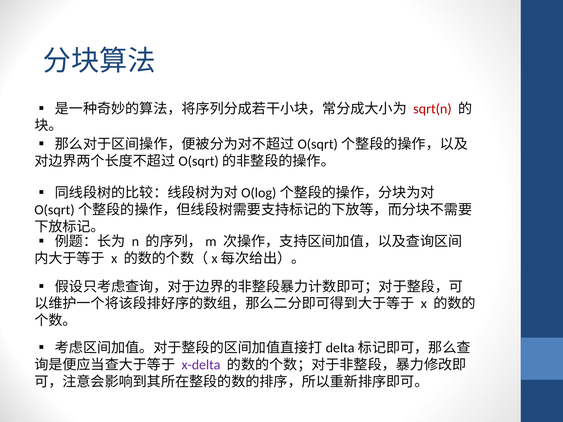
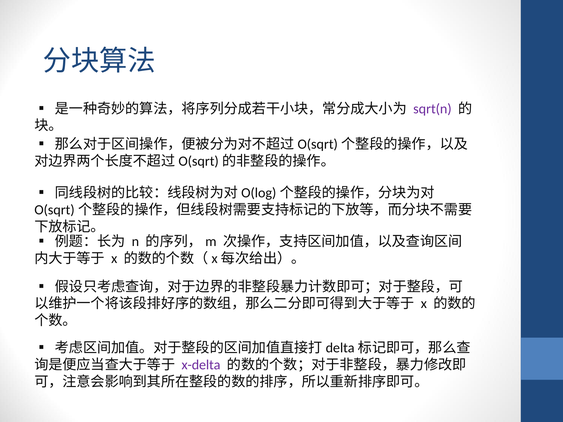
sqrt(n colour: red -> purple
